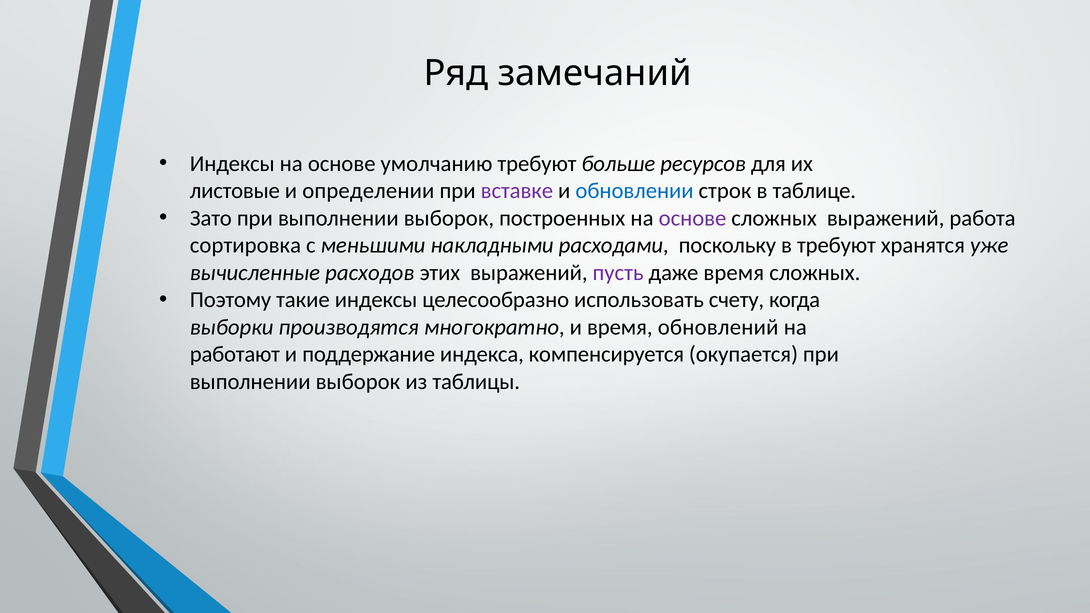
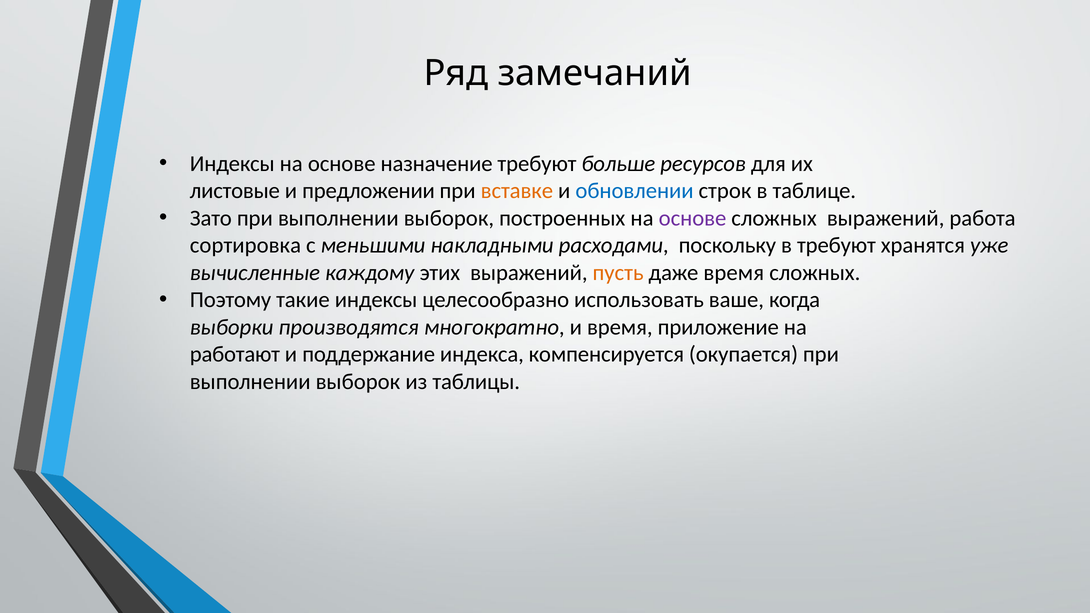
умолчанию: умолчанию -> назначение
определении: определении -> предложении
вставке colour: purple -> orange
расходов: расходов -> каждому
пусть colour: purple -> orange
счету: счету -> ваше
обновлений: обновлений -> приложение
